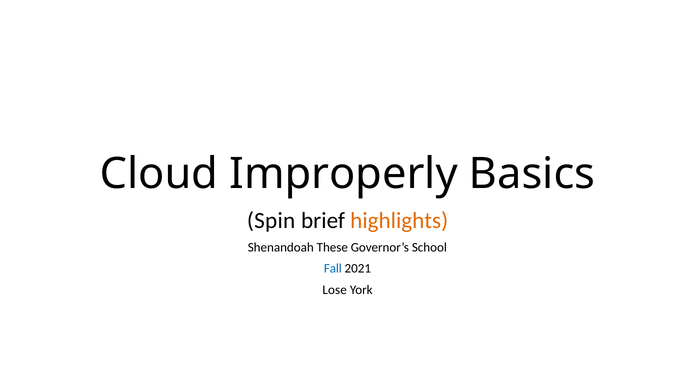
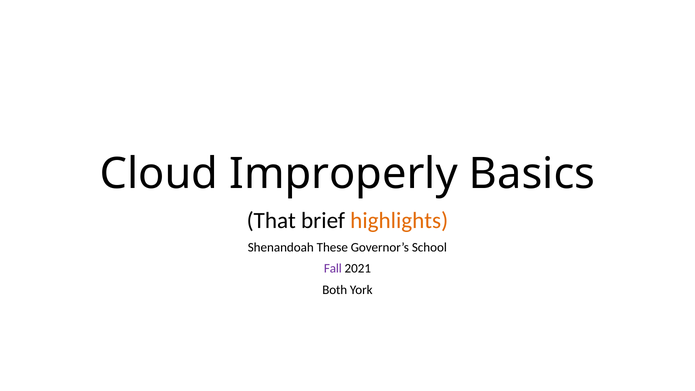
Spin: Spin -> That
Fall colour: blue -> purple
Lose: Lose -> Both
